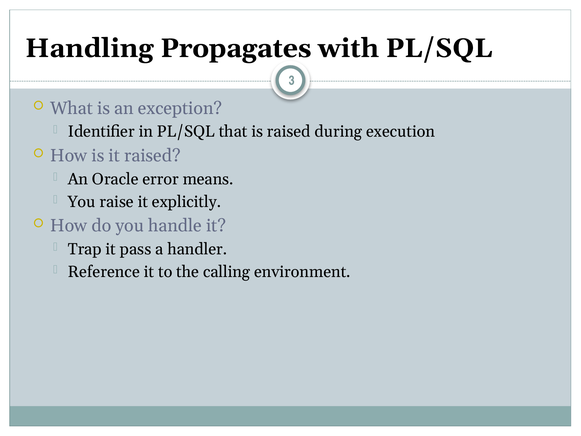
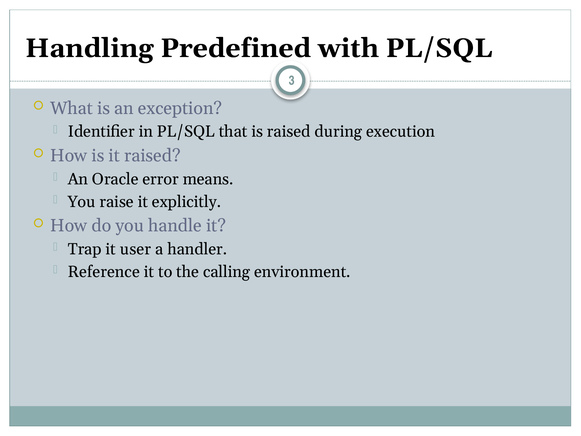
Propagates: Propagates -> Predefined
pass: pass -> user
